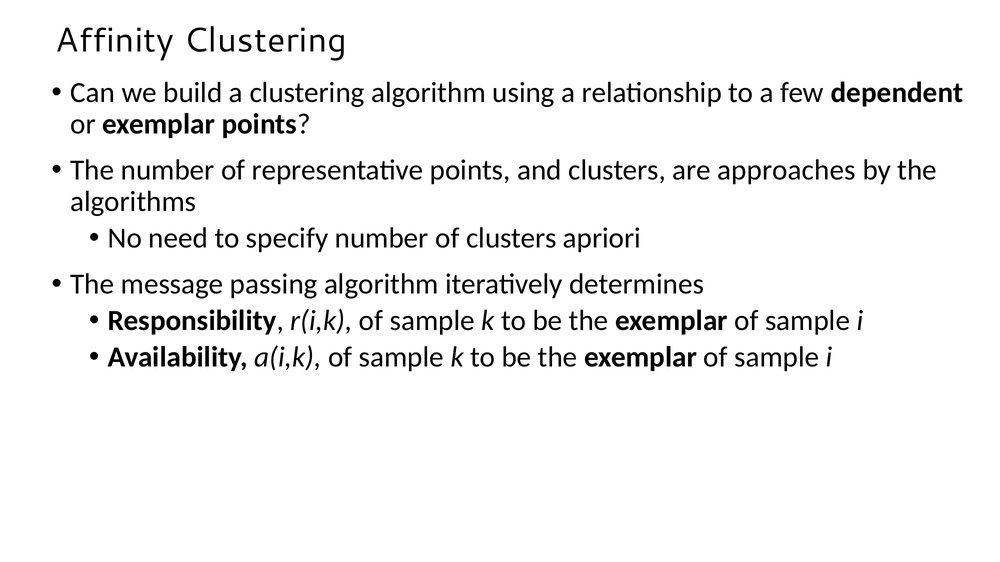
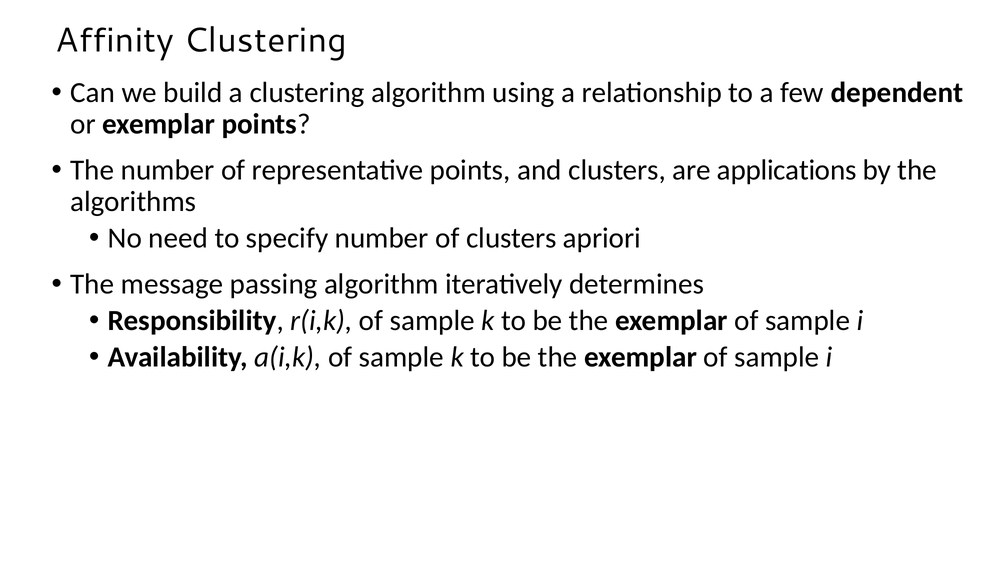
approaches: approaches -> applications
